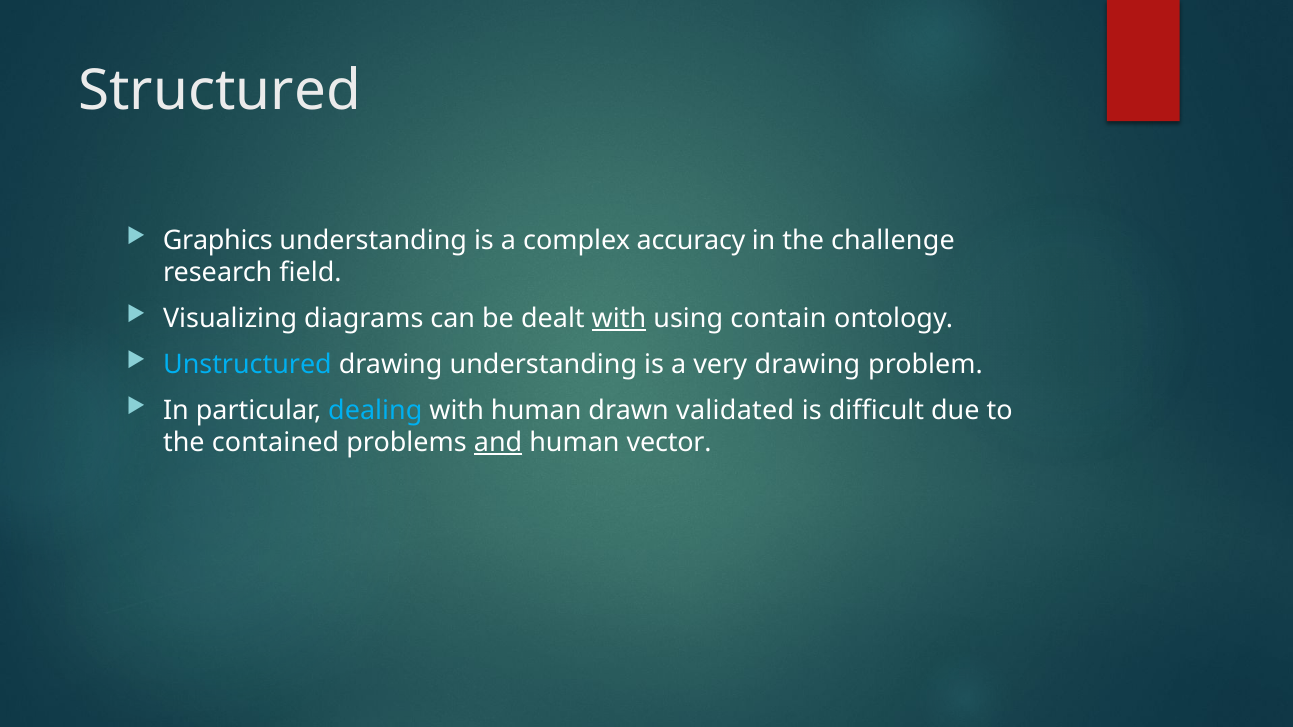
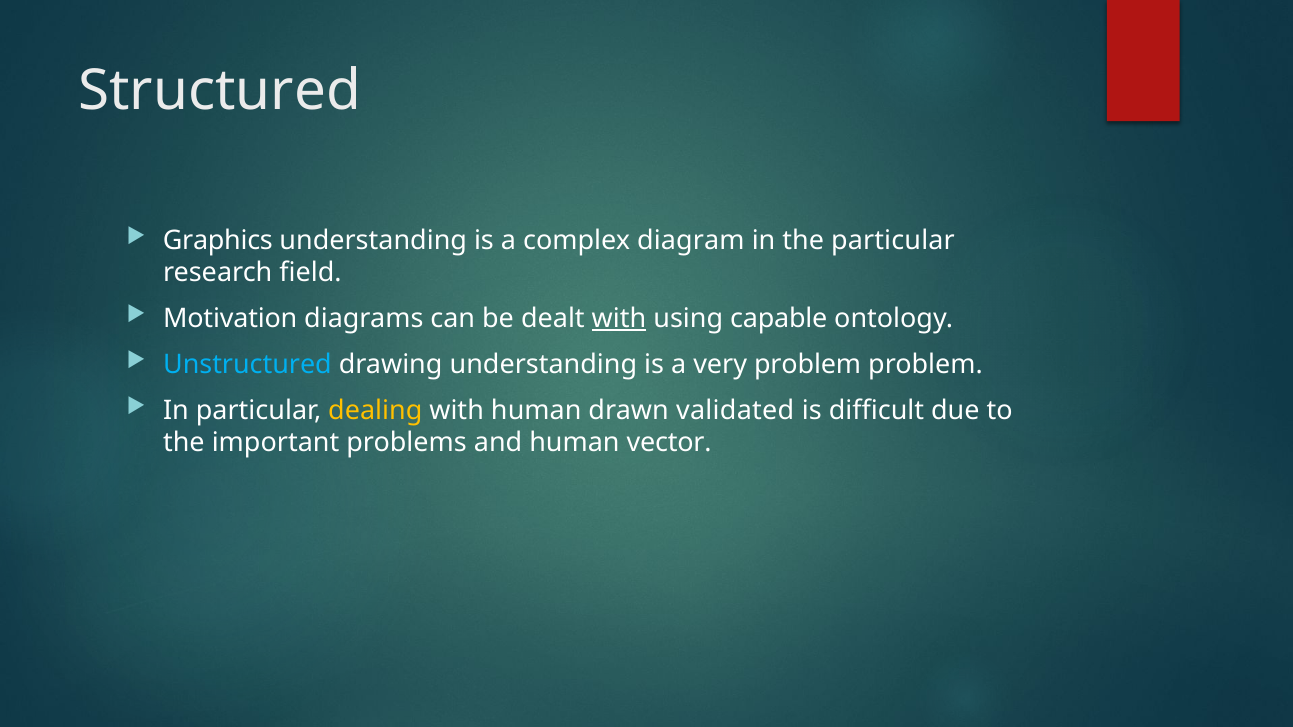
accuracy: accuracy -> diagram
the challenge: challenge -> particular
Visualizing: Visualizing -> Motivation
contain: contain -> capable
very drawing: drawing -> problem
dealing colour: light blue -> yellow
contained: contained -> important
and underline: present -> none
